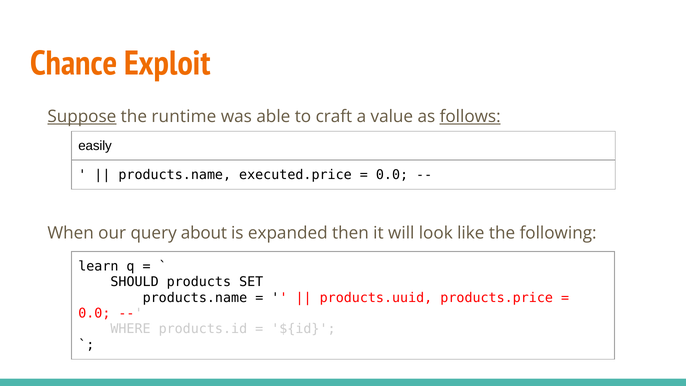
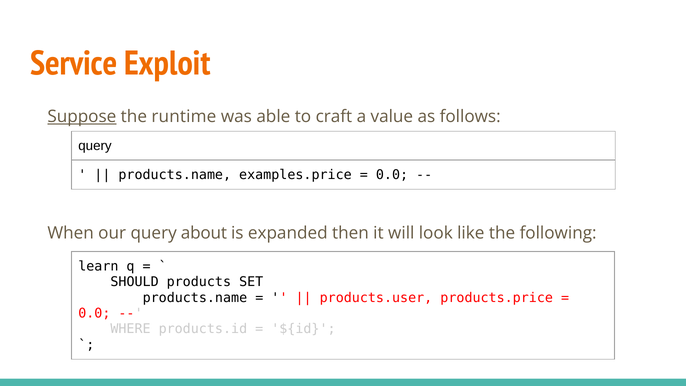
Chance: Chance -> Service
follows underline: present -> none
easily at (95, 146): easily -> query
executed.price: executed.price -> examples.price
products.uuid: products.uuid -> products.user
